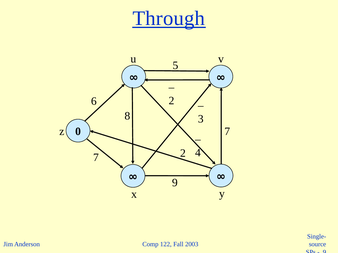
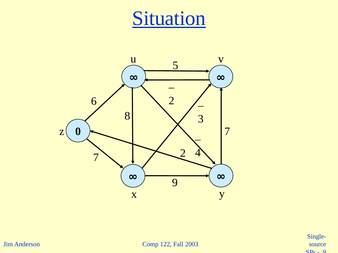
Through: Through -> Situation
